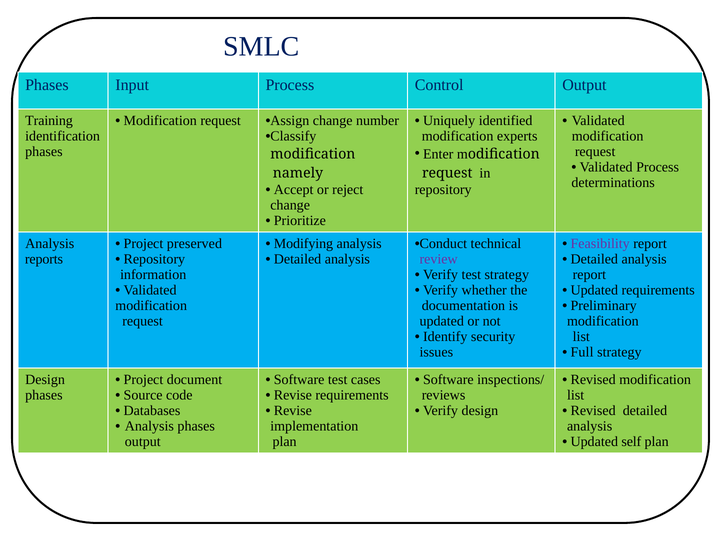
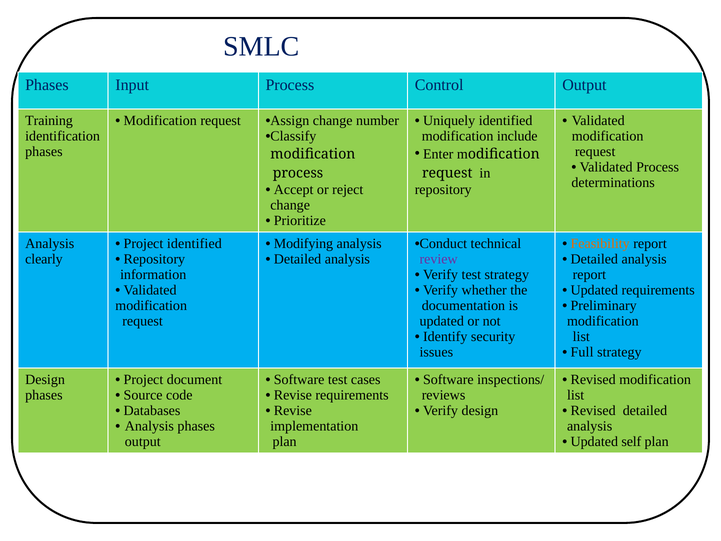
experts: experts -> include
namely at (298, 173): namely -> process
Project preserved: preserved -> identified
Feasibility colour: purple -> orange
reports: reports -> clearly
